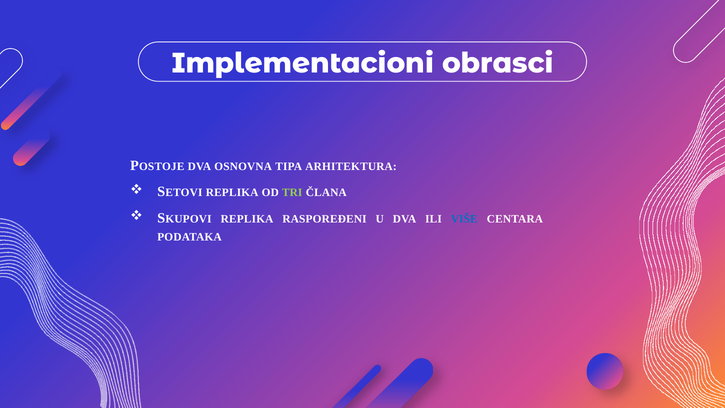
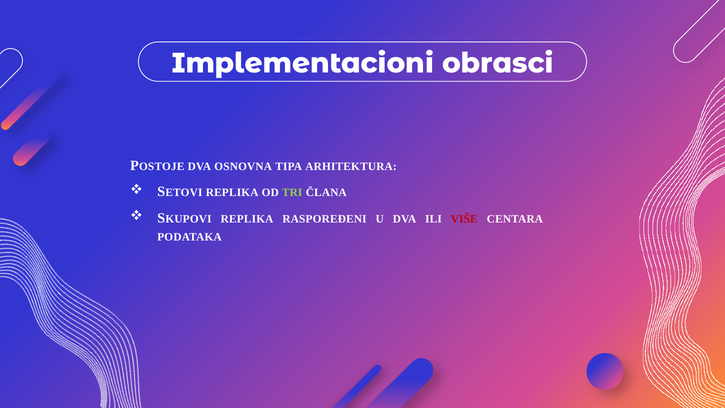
VIŠE colour: blue -> red
